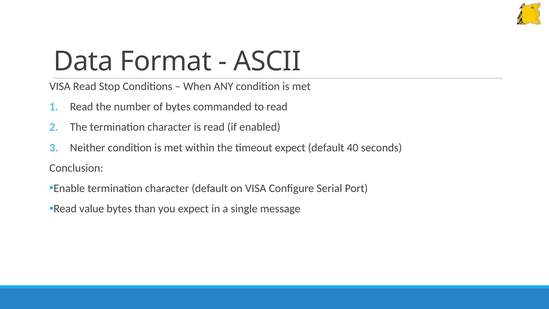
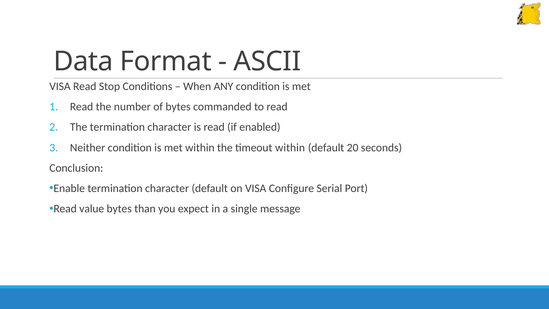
timeout expect: expect -> within
40: 40 -> 20
